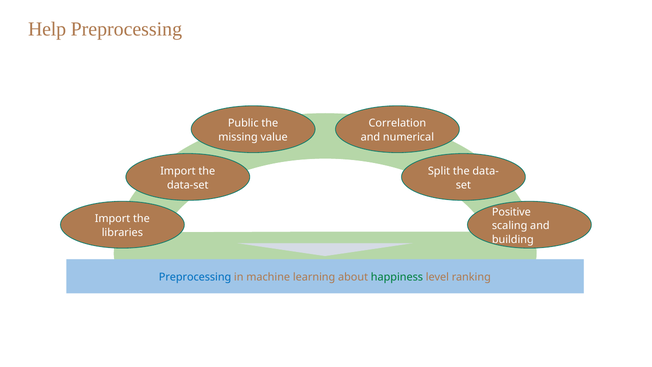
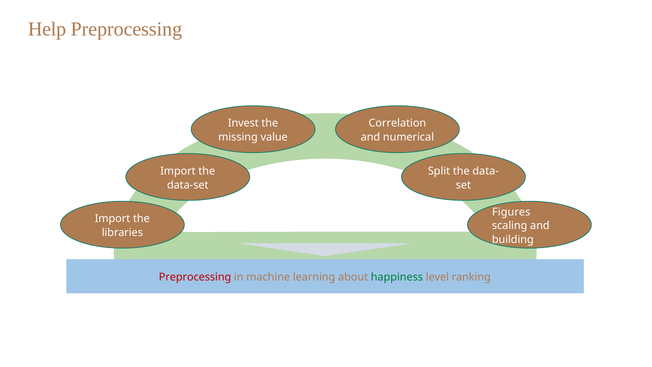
Public: Public -> Invest
Positive: Positive -> Figures
Preprocessing at (195, 277) colour: blue -> red
